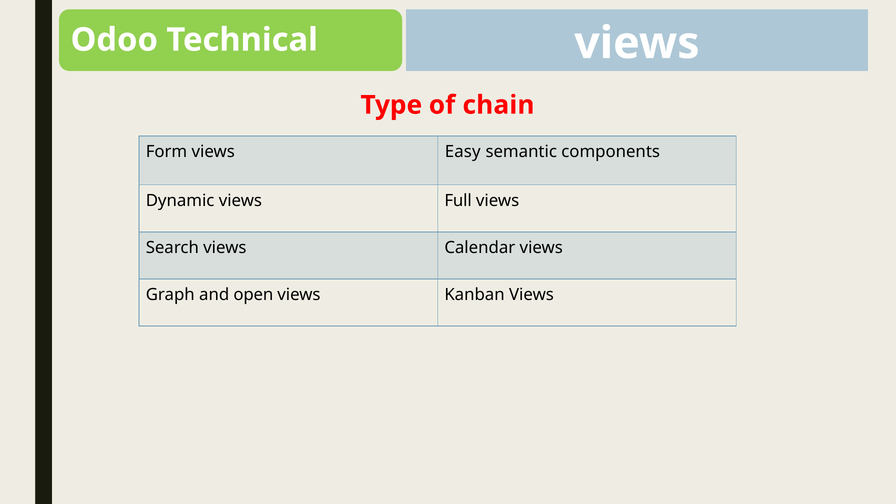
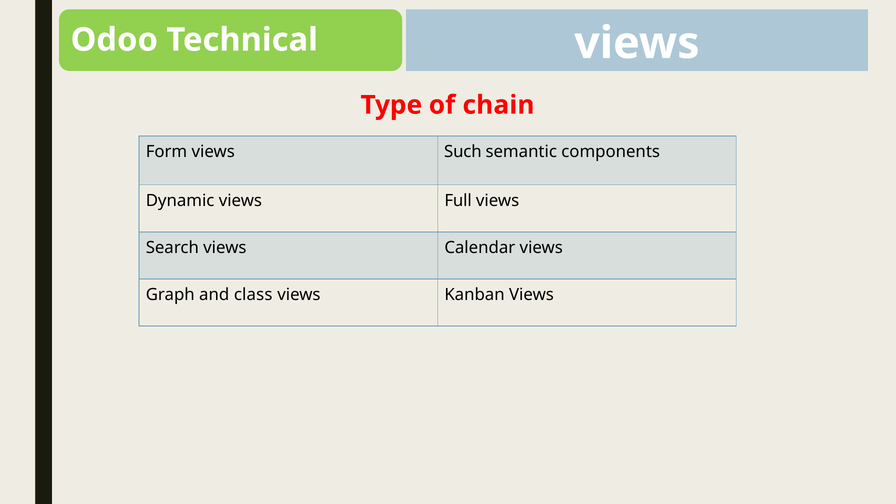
Easy: Easy -> Such
open: open -> class
